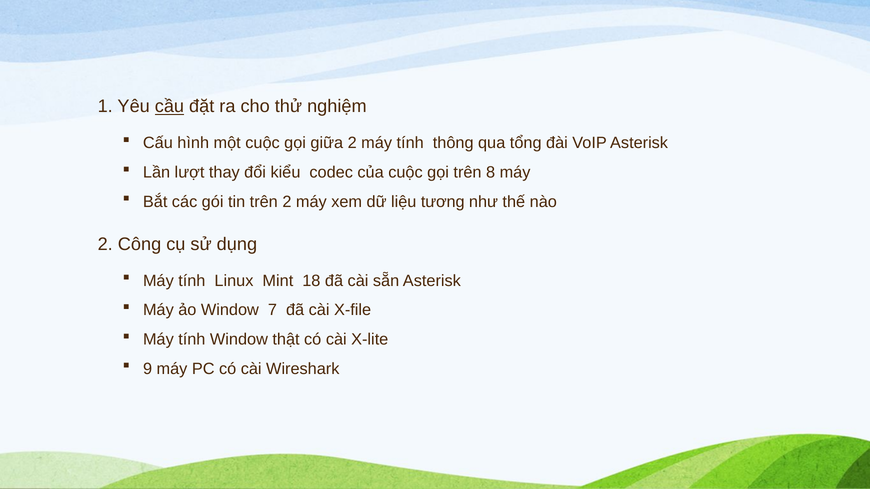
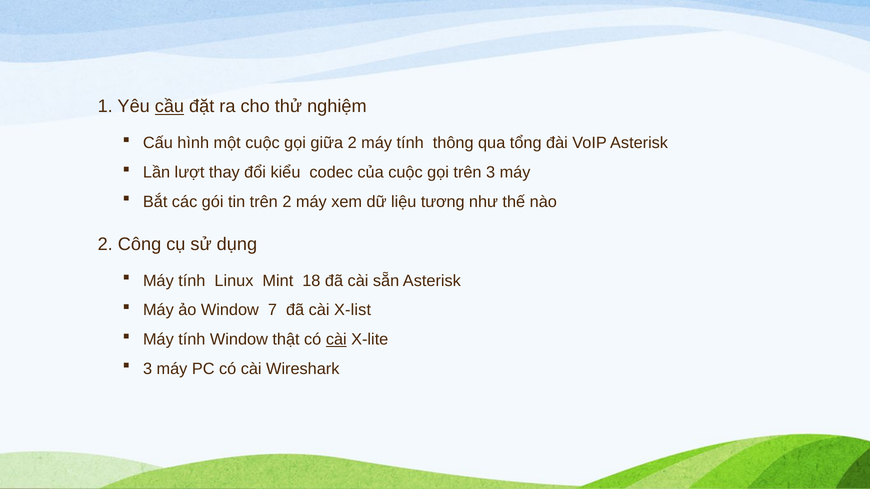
trên 8: 8 -> 3
X-file: X-file -> X-list
cài at (336, 340) underline: none -> present
9 at (148, 369): 9 -> 3
